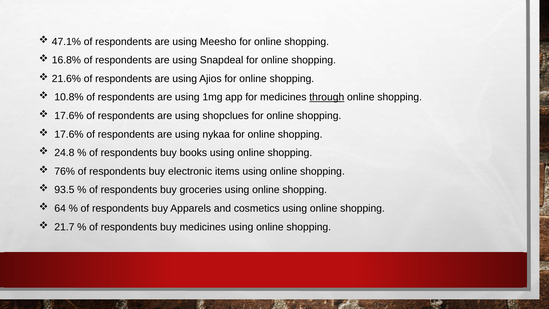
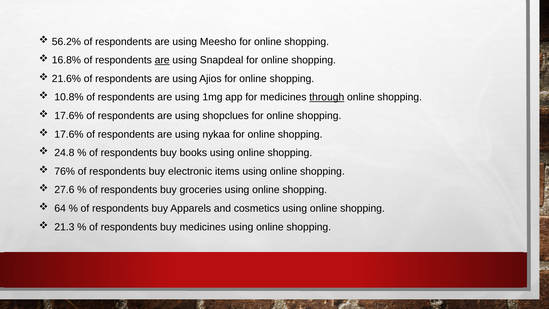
47.1%: 47.1% -> 56.2%
are at (162, 60) underline: none -> present
93.5: 93.5 -> 27.6
21.7: 21.7 -> 21.3
